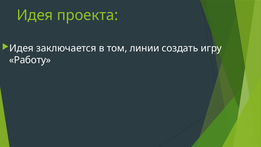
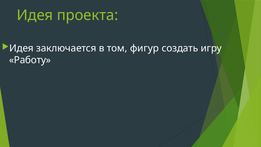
линии: линии -> фигур
